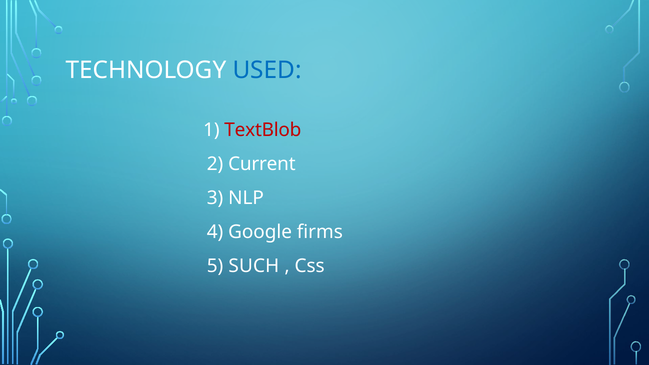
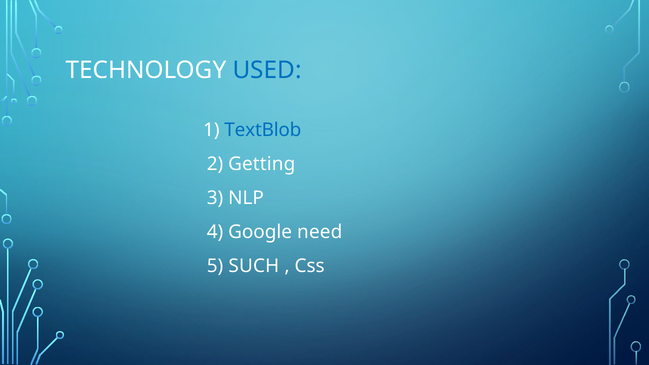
TextBlob colour: red -> blue
Current: Current -> Getting
firms: firms -> need
